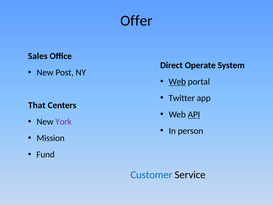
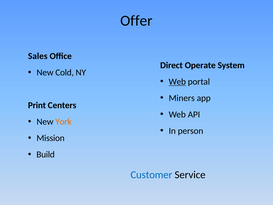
Post: Post -> Cold
Twitter: Twitter -> Miners
That: That -> Print
API underline: present -> none
York colour: purple -> orange
Fund: Fund -> Build
